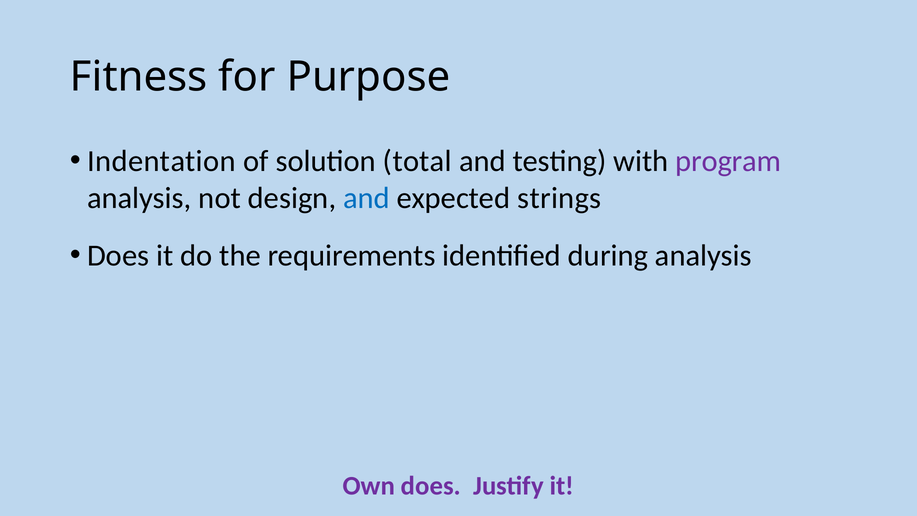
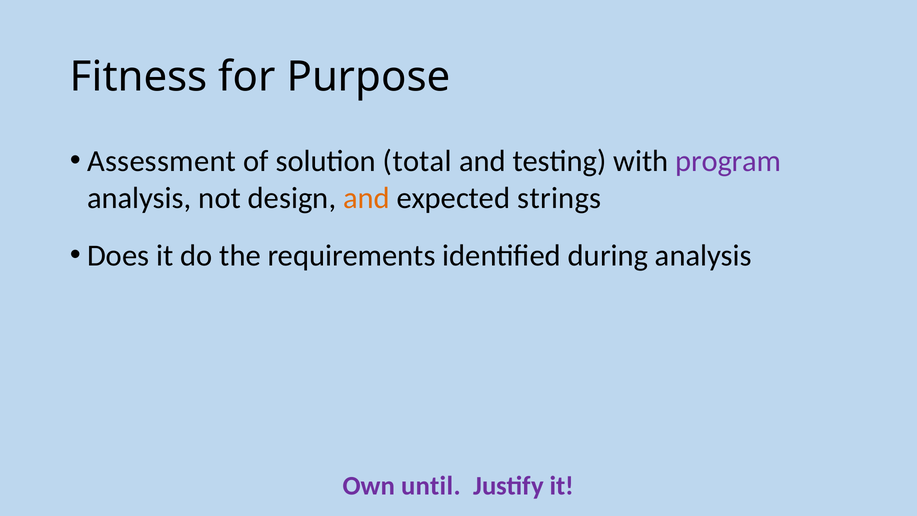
Indentation: Indentation -> Assessment
and at (366, 198) colour: blue -> orange
Own does: does -> until
